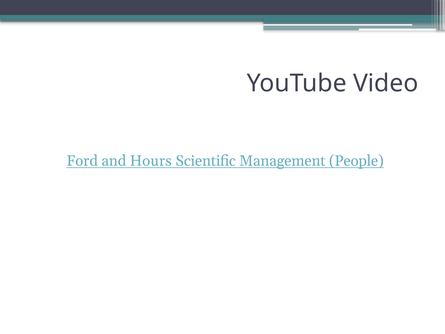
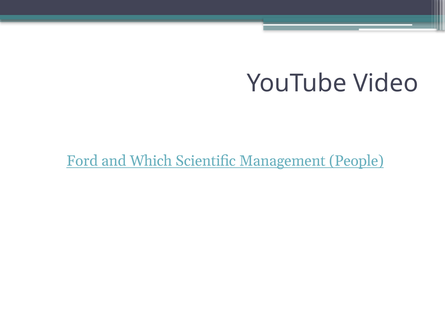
Hours: Hours -> Which
